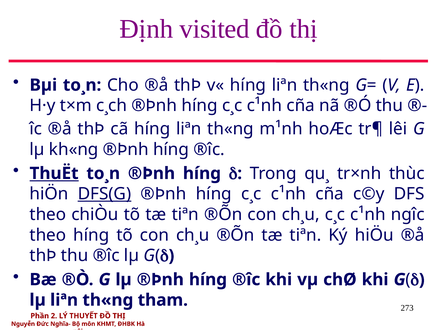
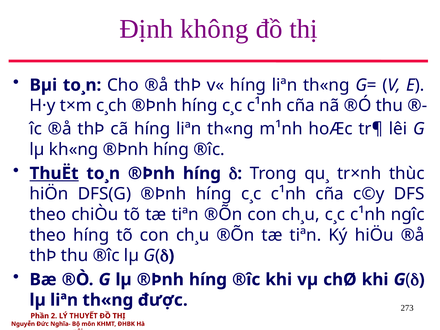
visited: visited -> không
DFS(G underline: present -> none
tham: tham -> được
